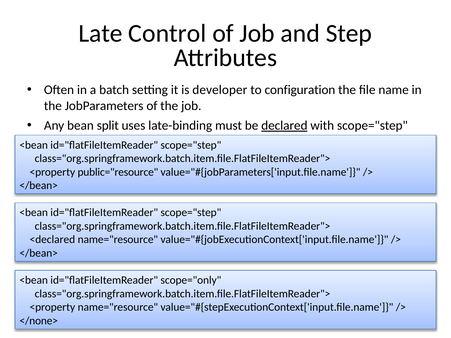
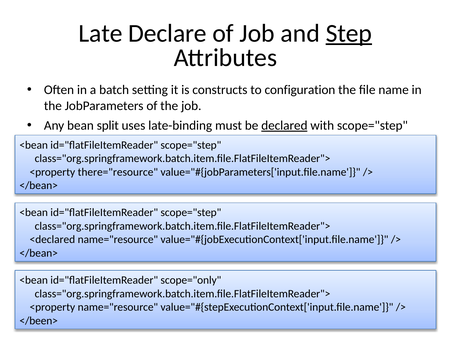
Control: Control -> Declare
Step underline: none -> present
developer: developer -> constructs
public="resource: public="resource -> there="resource
</none>: </none> -> </been>
